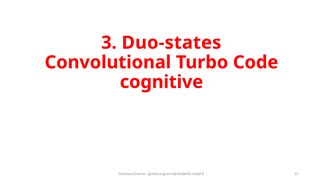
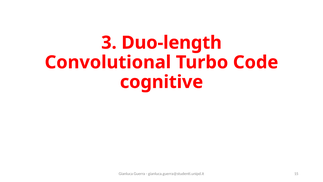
Duo-states: Duo-states -> Duo-length
